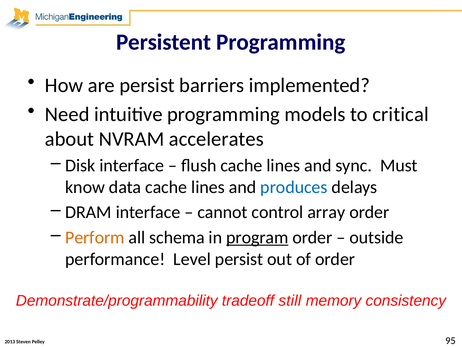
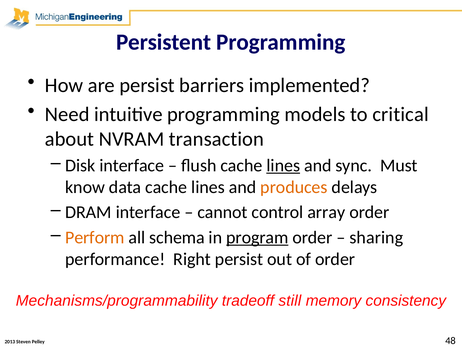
accelerates: accelerates -> transaction
lines at (283, 165) underline: none -> present
produces colour: blue -> orange
outside: outside -> sharing
Level: Level -> Right
Demonstrate/programmability: Demonstrate/programmability -> Mechanisms/programmability
95: 95 -> 48
